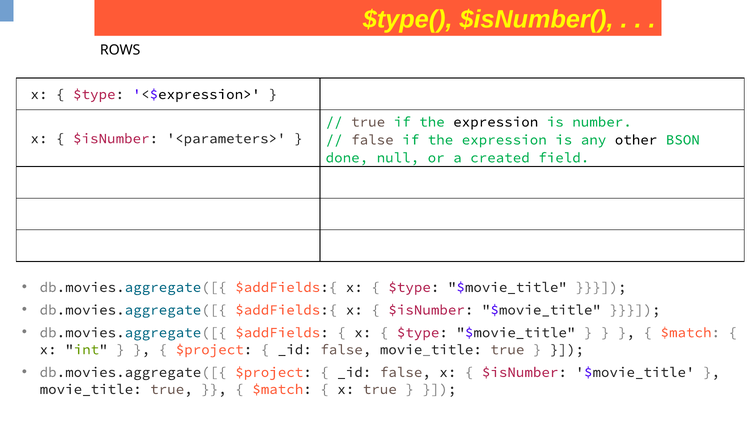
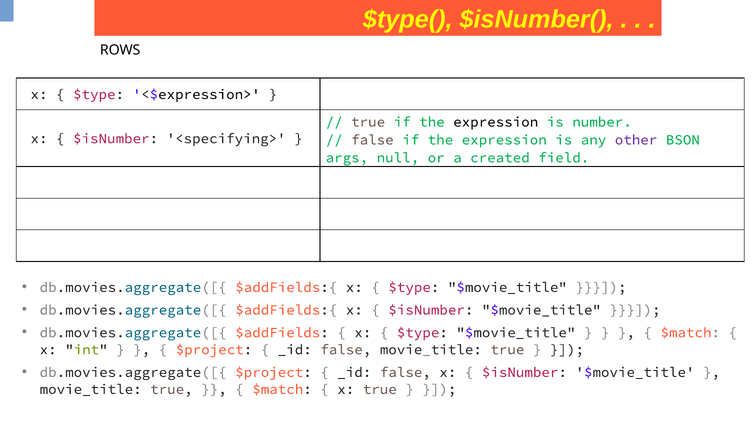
<parameters>: <parameters> -> <specifying>
other colour: black -> purple
done: done -> args
